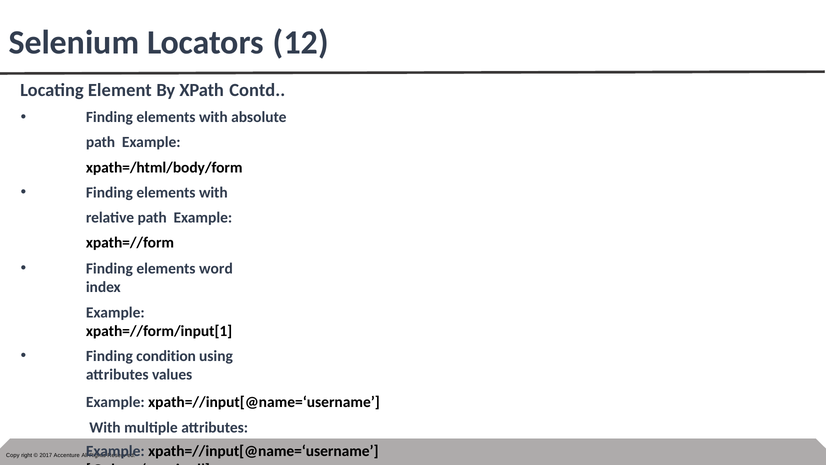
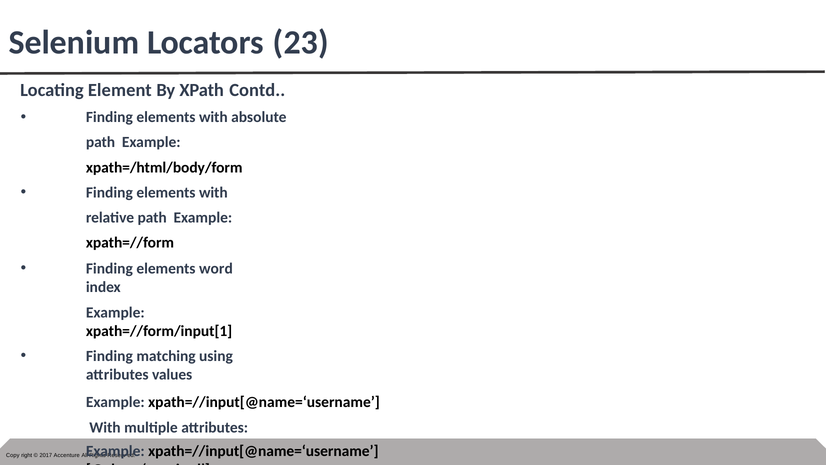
12: 12 -> 23
condition: condition -> matching
